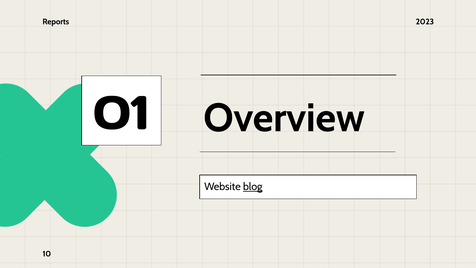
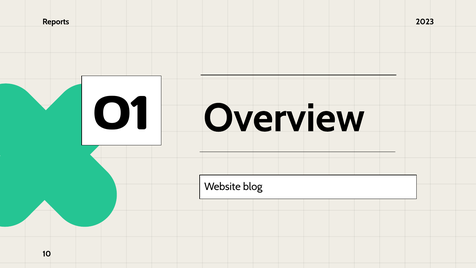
blog underline: present -> none
